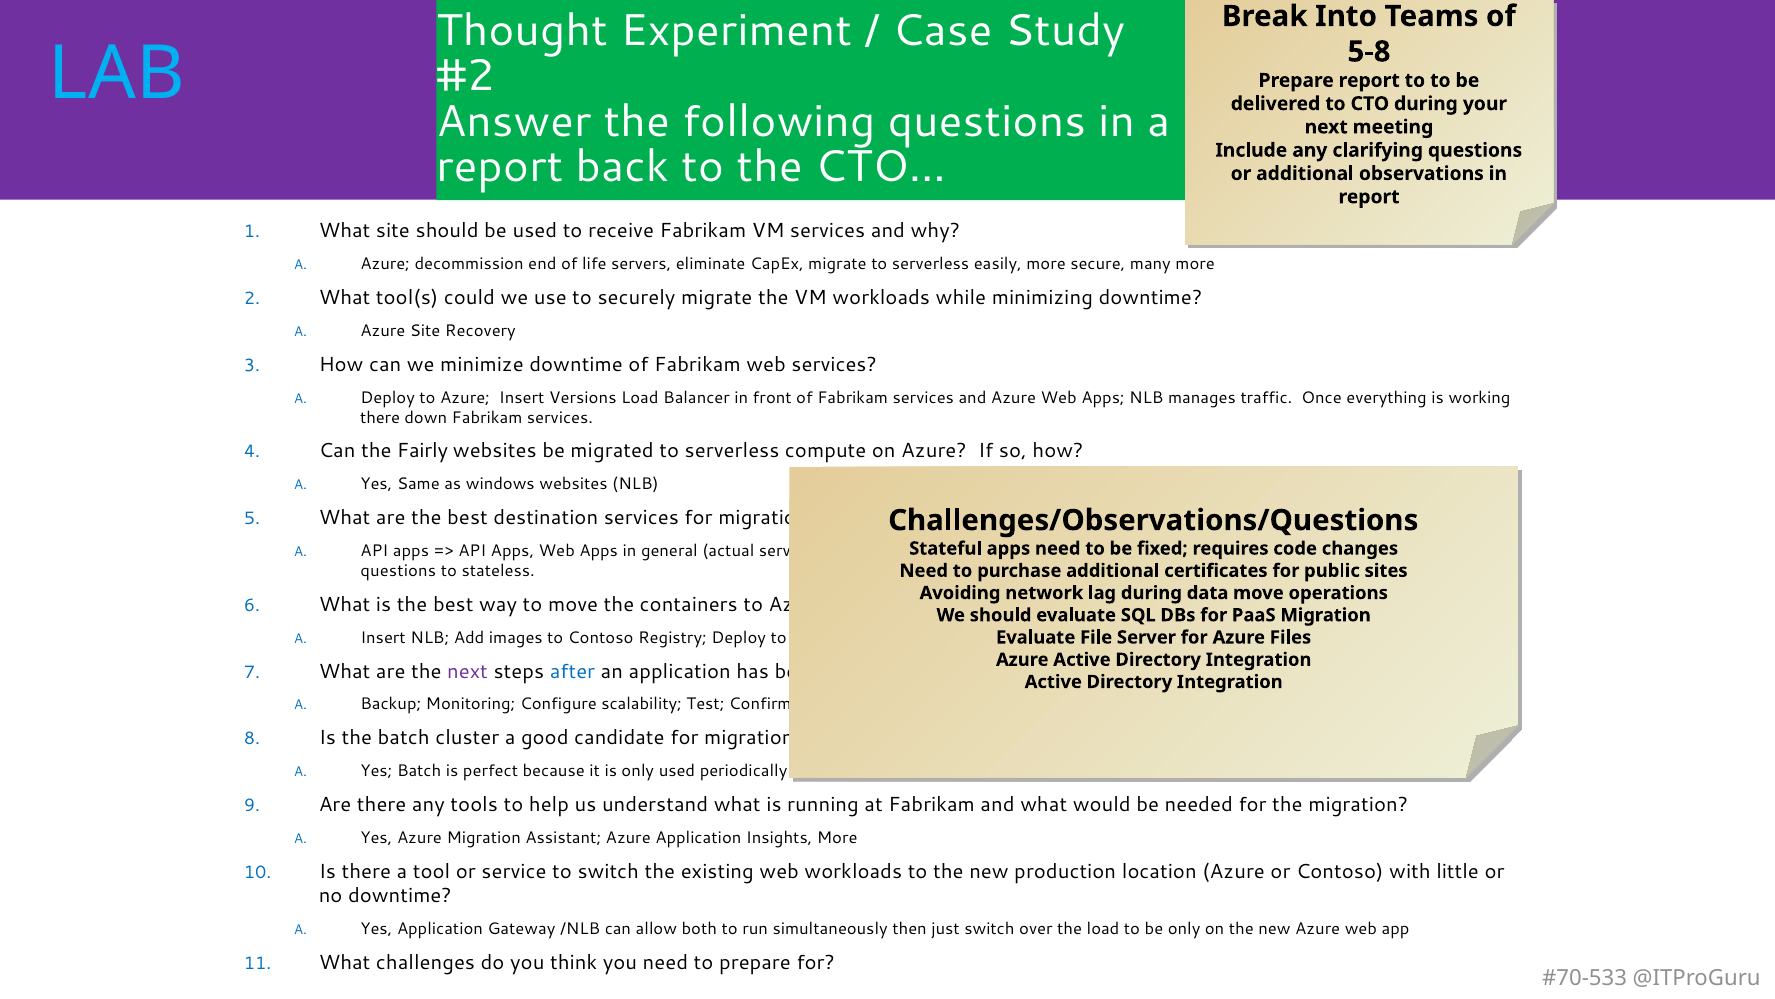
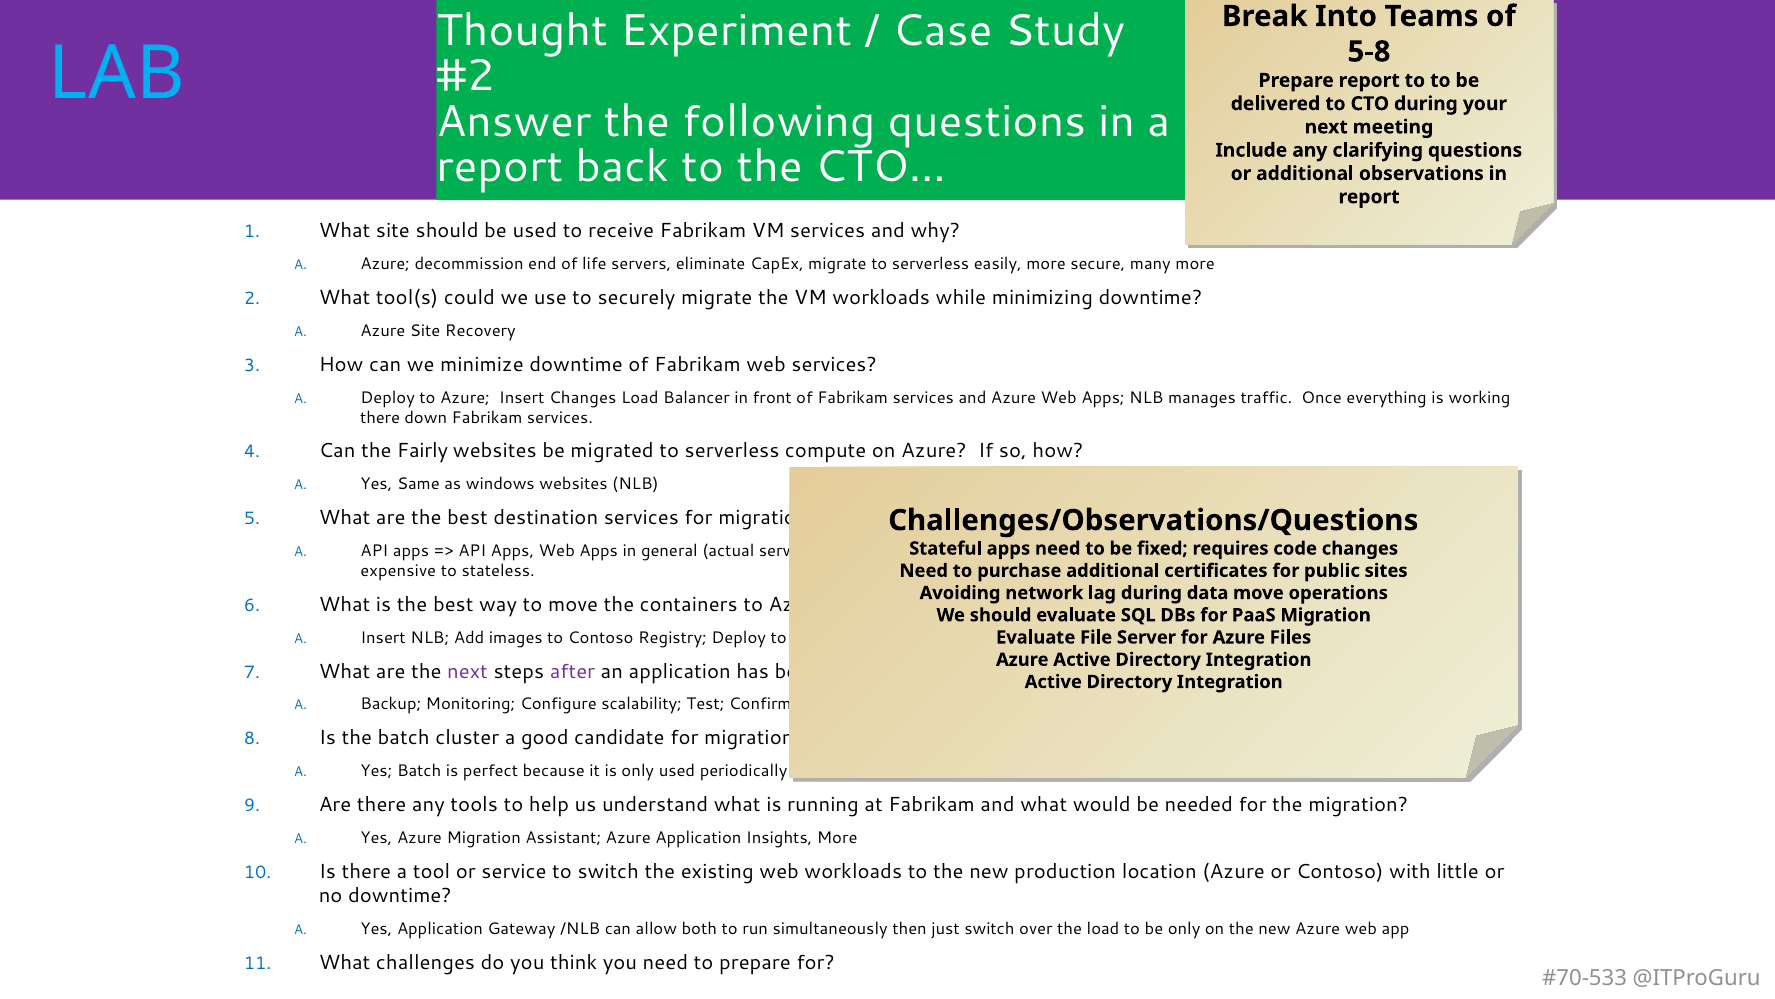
Insert Versions: Versions -> Changes
questions at (398, 571): questions -> expensive
after colour: blue -> purple
